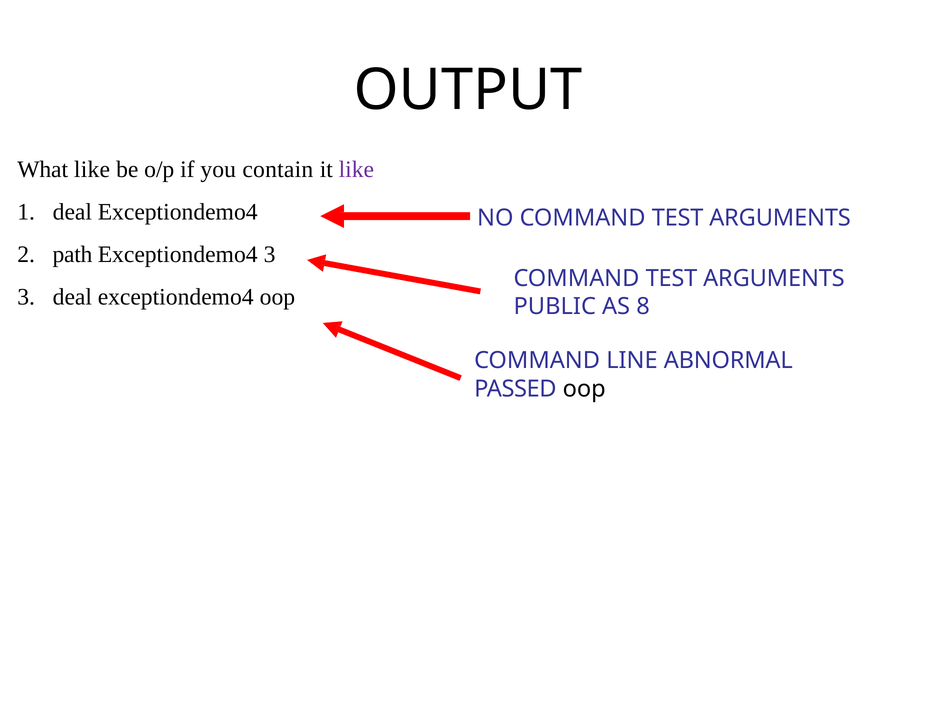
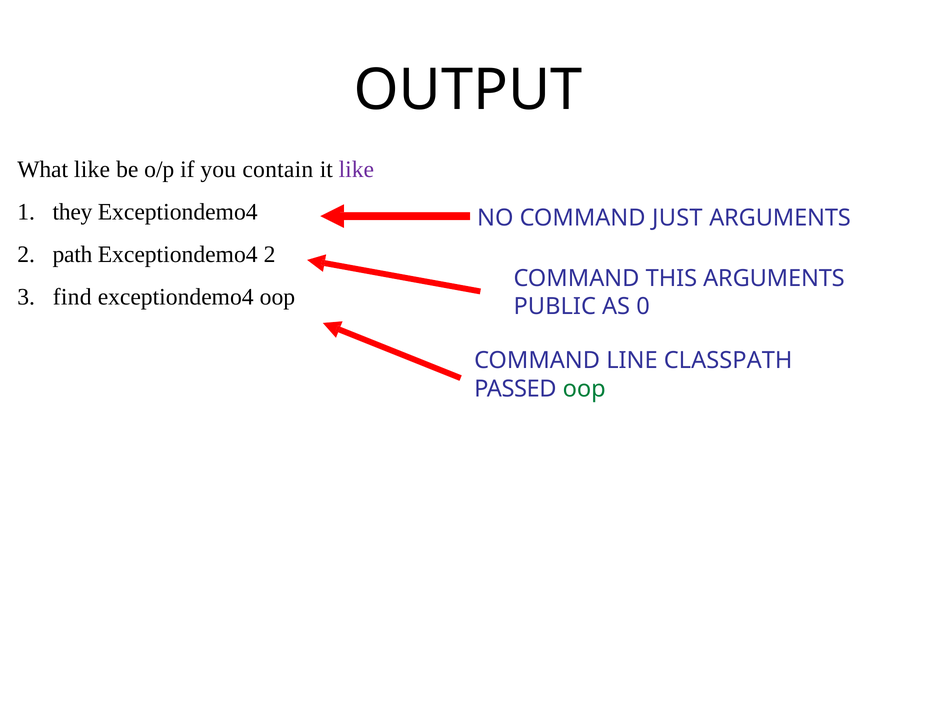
1 deal: deal -> they
NO COMMAND TEST: TEST -> JUST
3 at (270, 254): 3 -> 2
TEST at (671, 278): TEST -> THIS
deal at (72, 297): deal -> find
8: 8 -> 0
ABNORMAL: ABNORMAL -> CLASSPATH
oop at (584, 389) colour: black -> green
